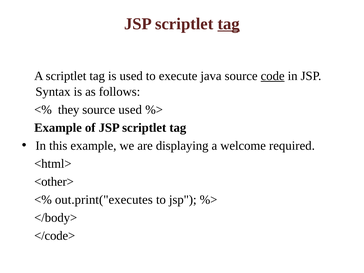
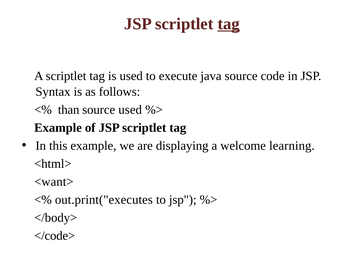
code underline: present -> none
they: they -> than
required: required -> learning
<other>: <other> -> <want>
